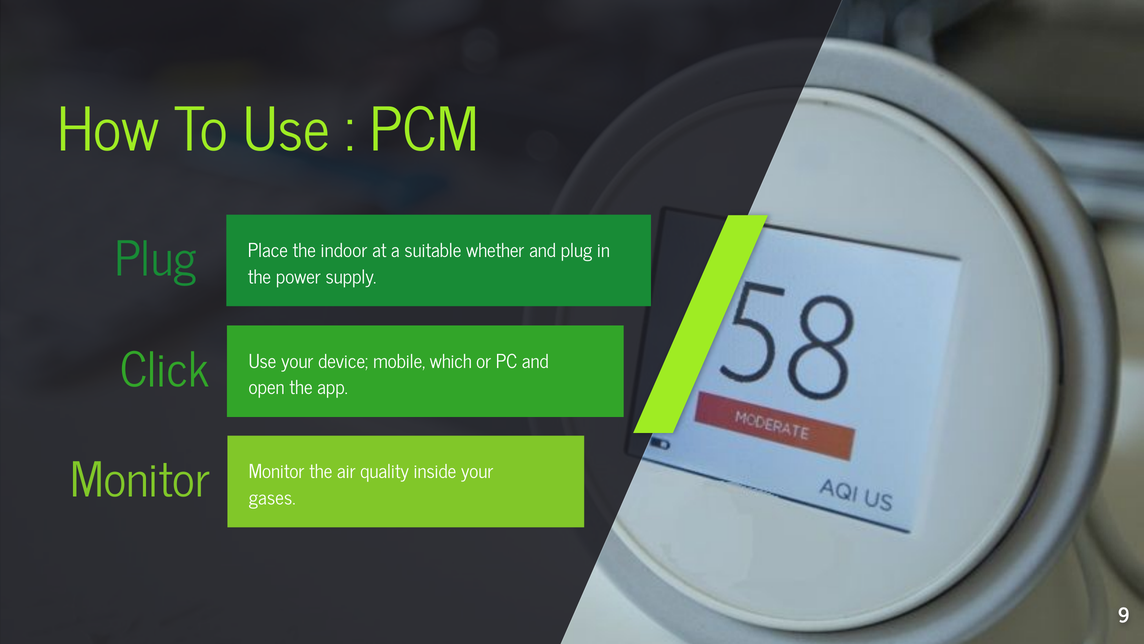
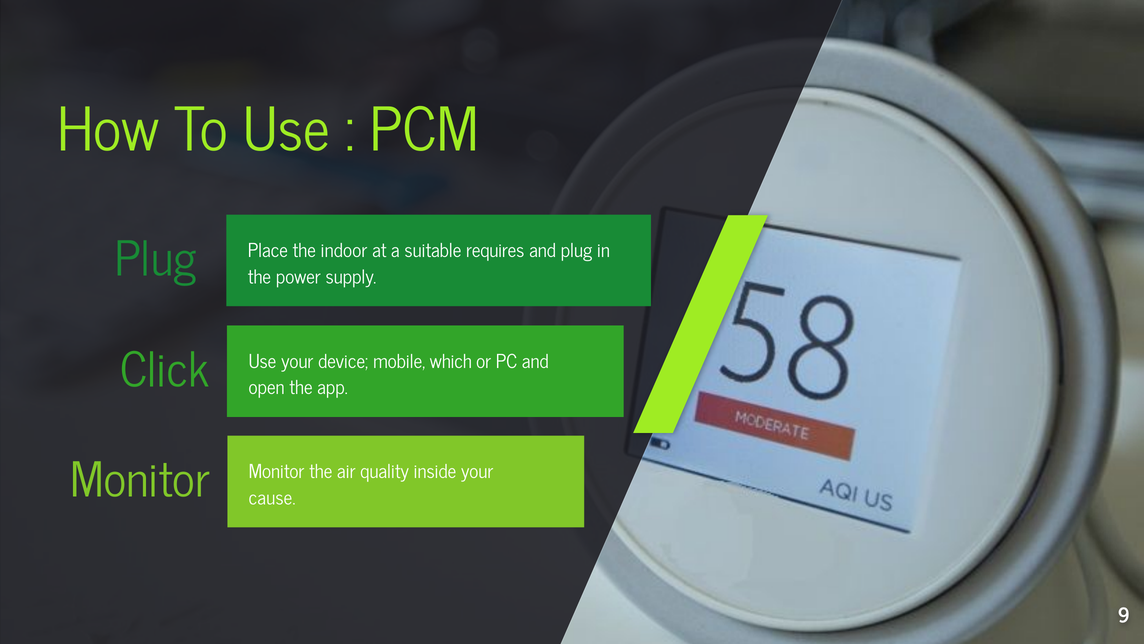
whether: whether -> requires
gases: gases -> cause
